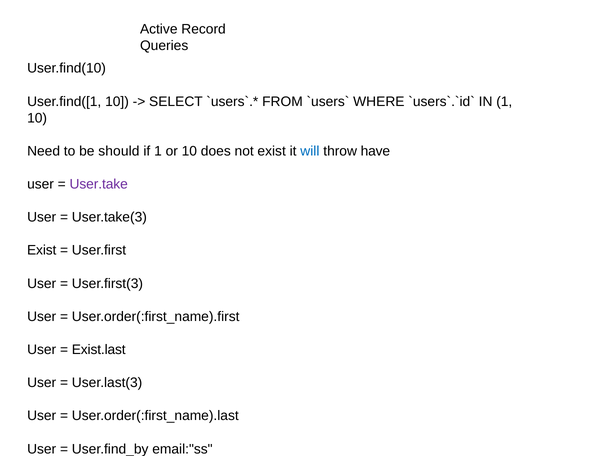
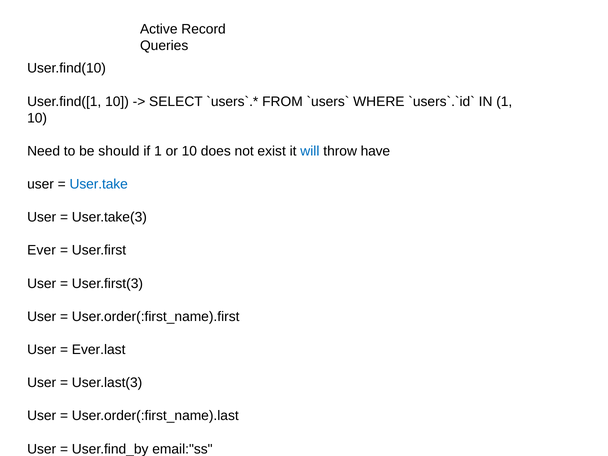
User.take colour: purple -> blue
Exist at (42, 250): Exist -> Ever
Exist.last: Exist.last -> Ever.last
